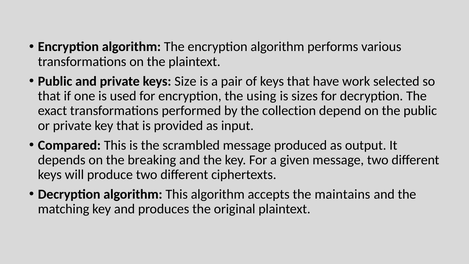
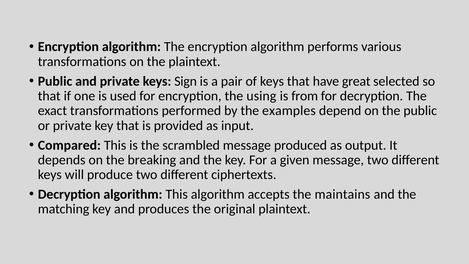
Size: Size -> Sign
work: work -> great
sizes: sizes -> from
collection: collection -> examples
